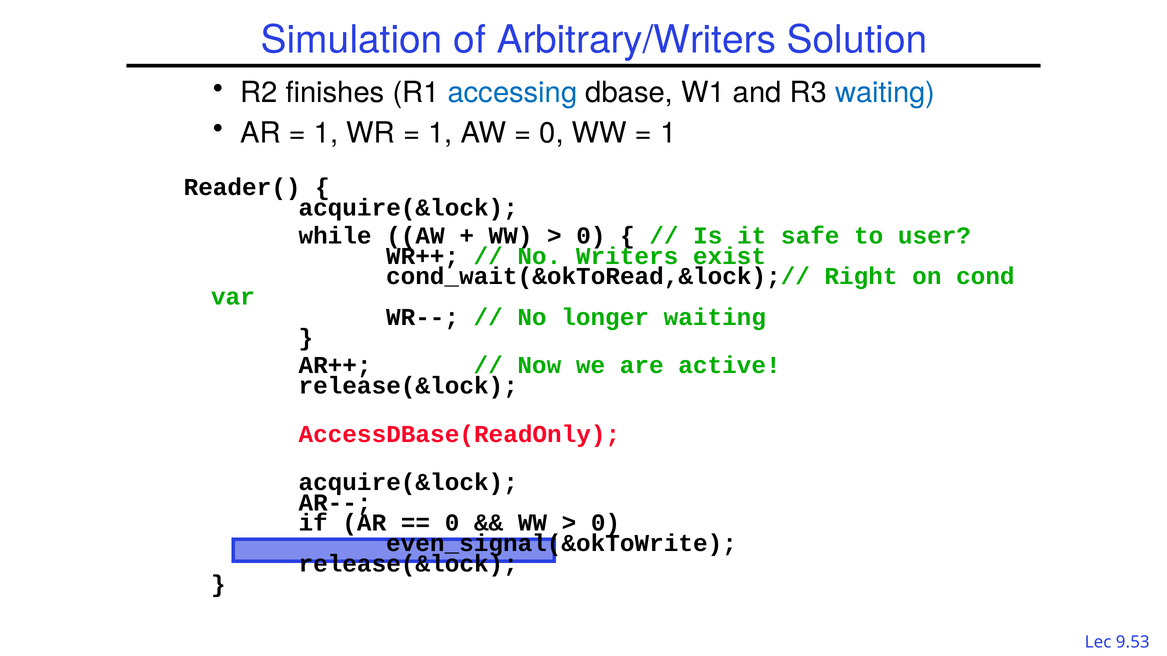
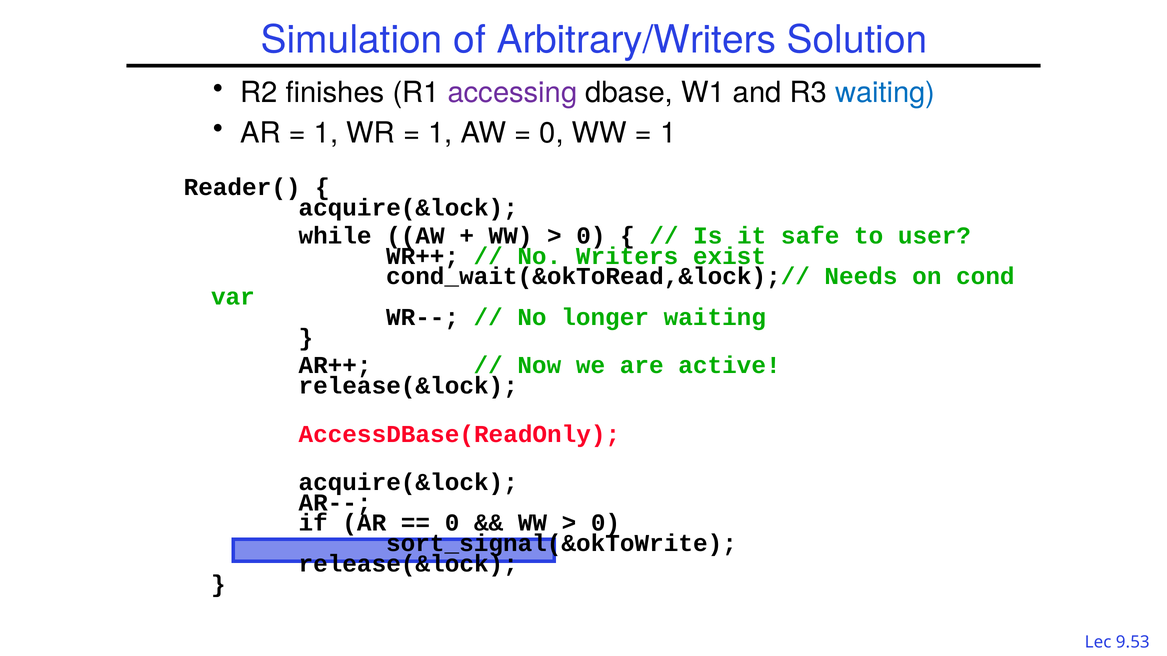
accessing colour: blue -> purple
Right: Right -> Needs
even_signal(&okToWrite: even_signal(&okToWrite -> sort_signal(&okToWrite
